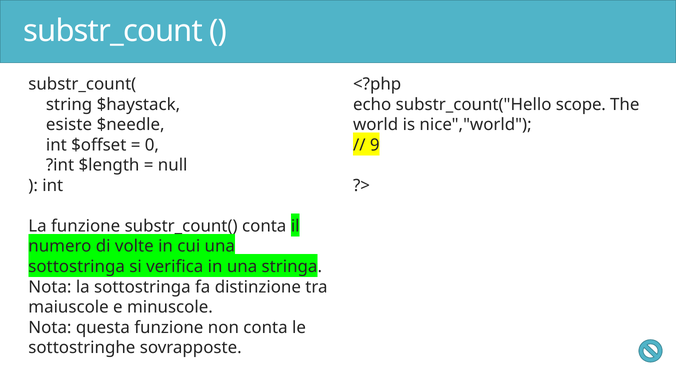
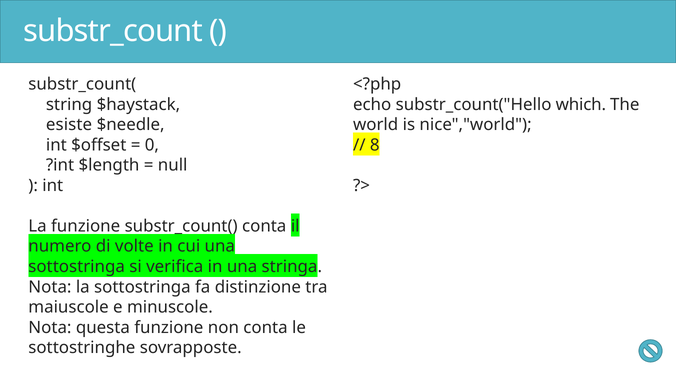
scope: scope -> which
9: 9 -> 8
